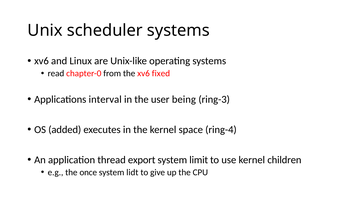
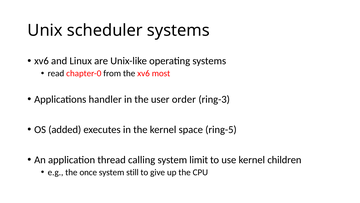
fixed: fixed -> most
interval: interval -> handler
being: being -> order
ring-4: ring-4 -> ring-5
export: export -> calling
lidt: lidt -> still
